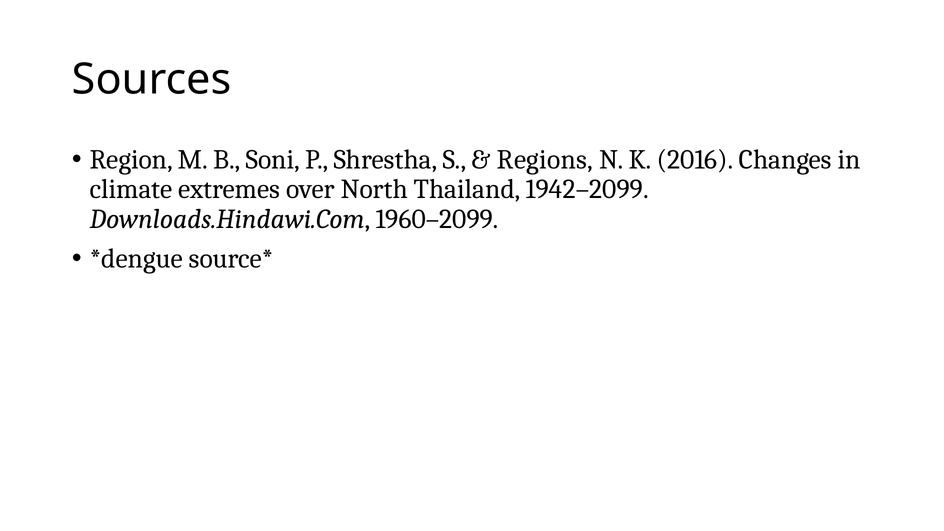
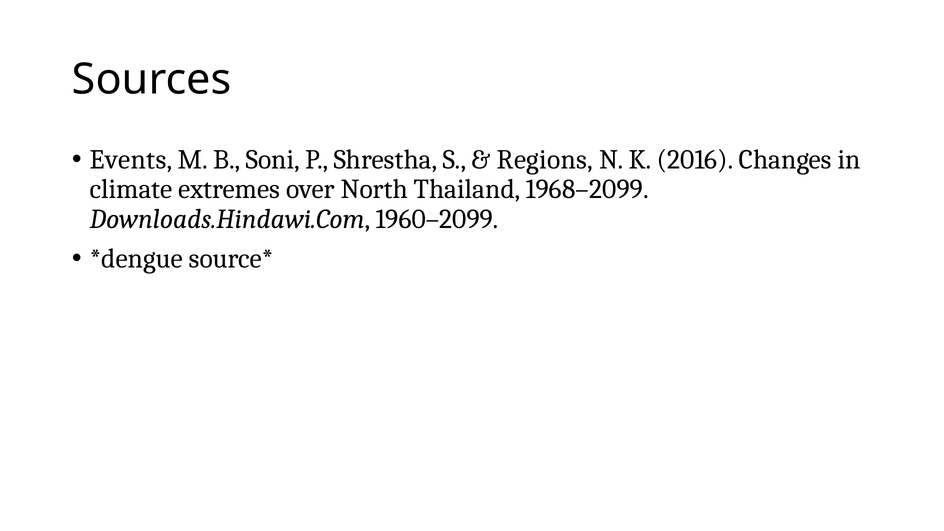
Region: Region -> Events
1942–2099: 1942–2099 -> 1968–2099
